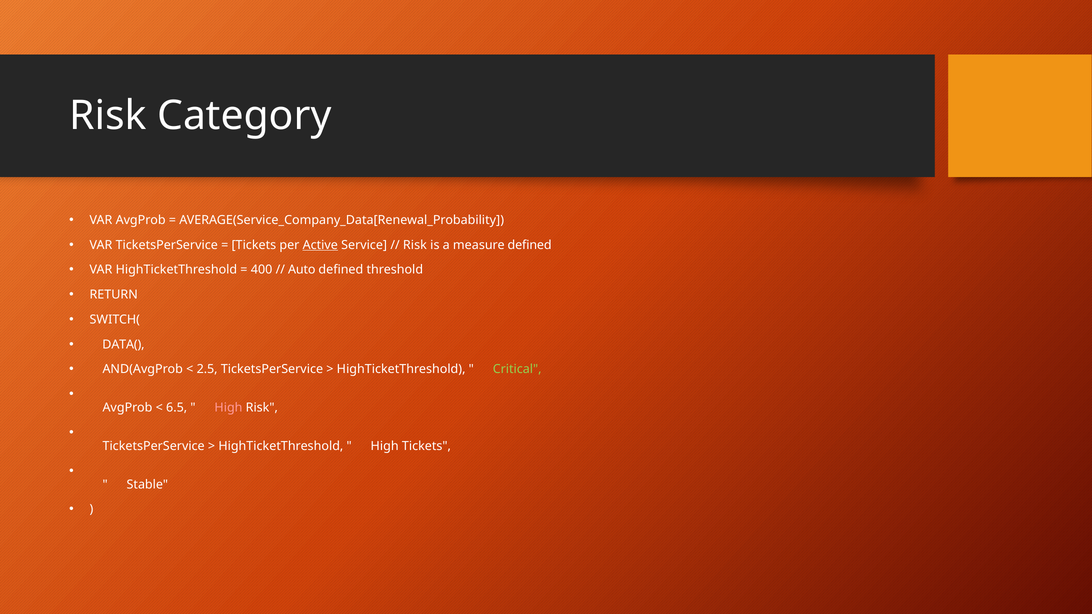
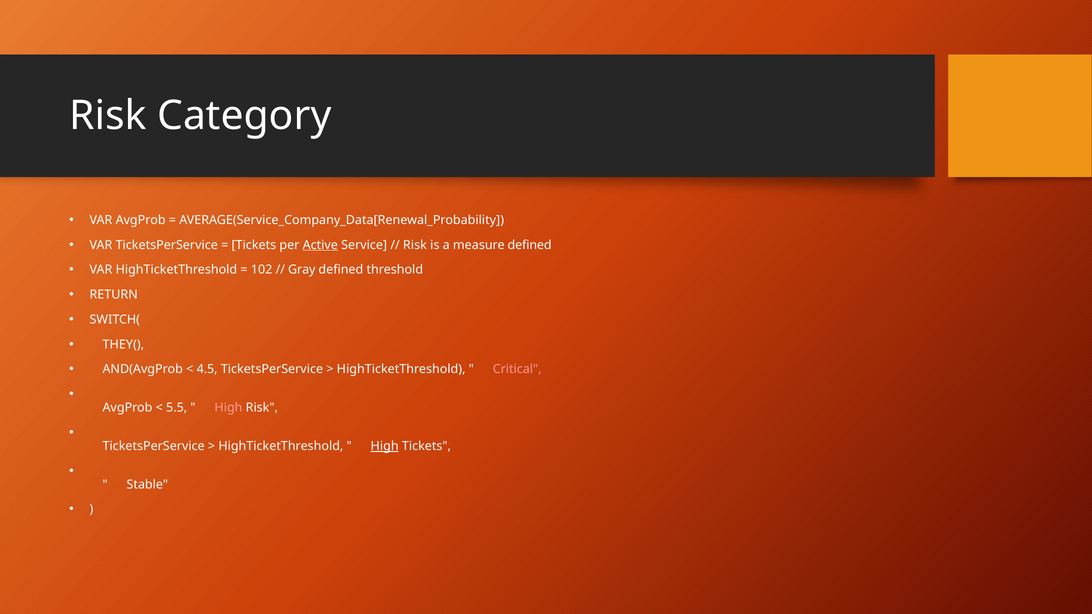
400: 400 -> 102
Auto: Auto -> Gray
DATA(: DATA( -> THEY(
2.5: 2.5 -> 4.5
Critical colour: light green -> pink
6.5: 6.5 -> 5.5
High at (385, 446) underline: none -> present
